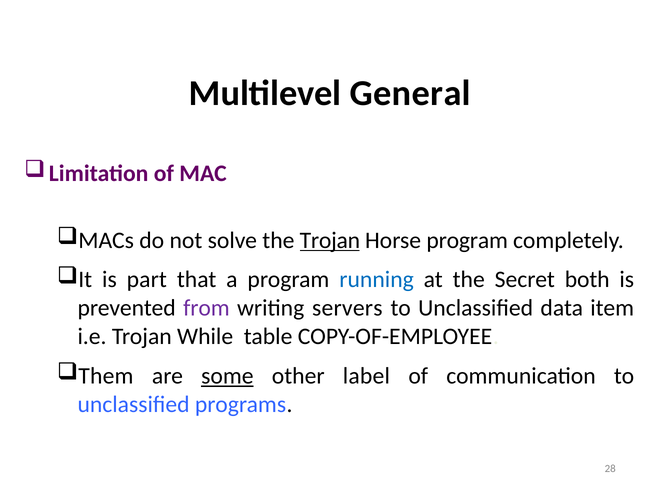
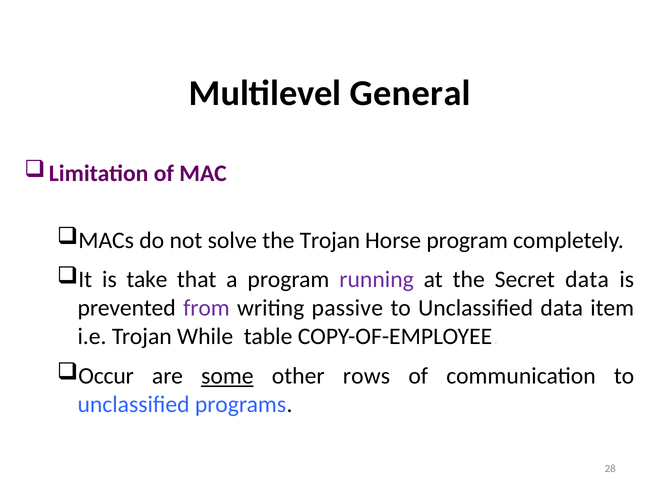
Trojan at (330, 240) underline: present -> none
part: part -> take
running colour: blue -> purple
Secret both: both -> data
servers: servers -> passive
Them: Them -> Occur
label: label -> rows
